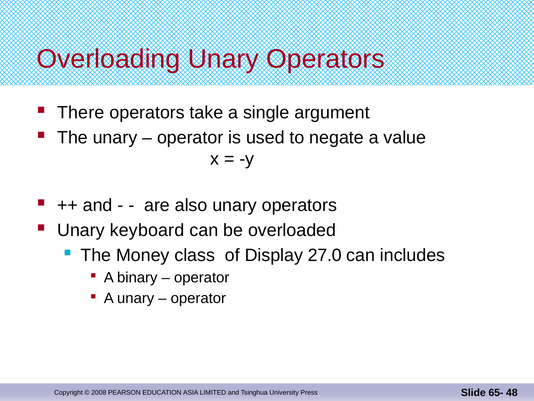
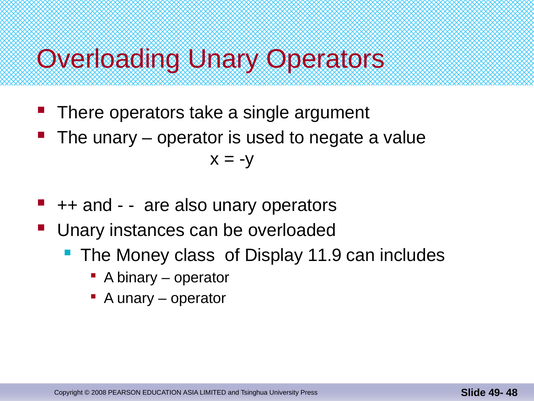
keyboard: keyboard -> instances
27.0: 27.0 -> 11.9
65-: 65- -> 49-
